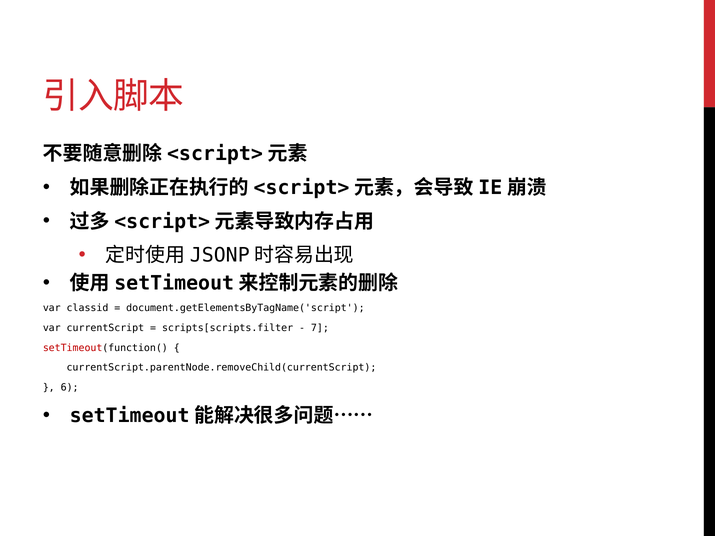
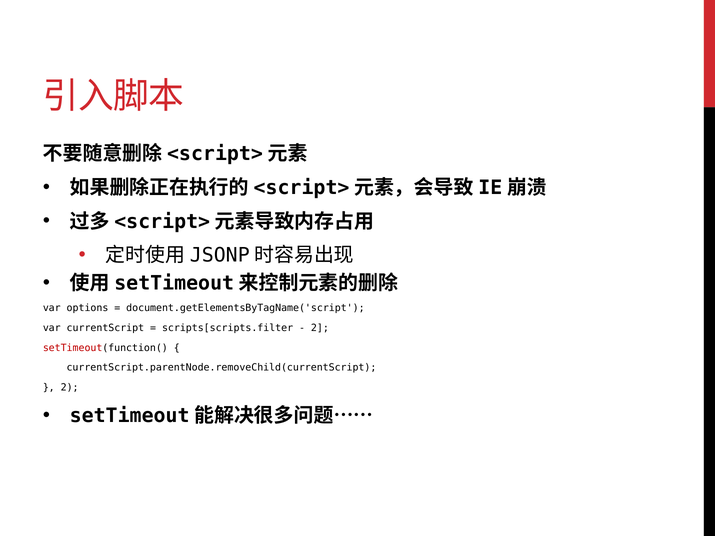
classid: classid -> options
7 at (320, 328): 7 -> 2
6 at (70, 388): 6 -> 2
